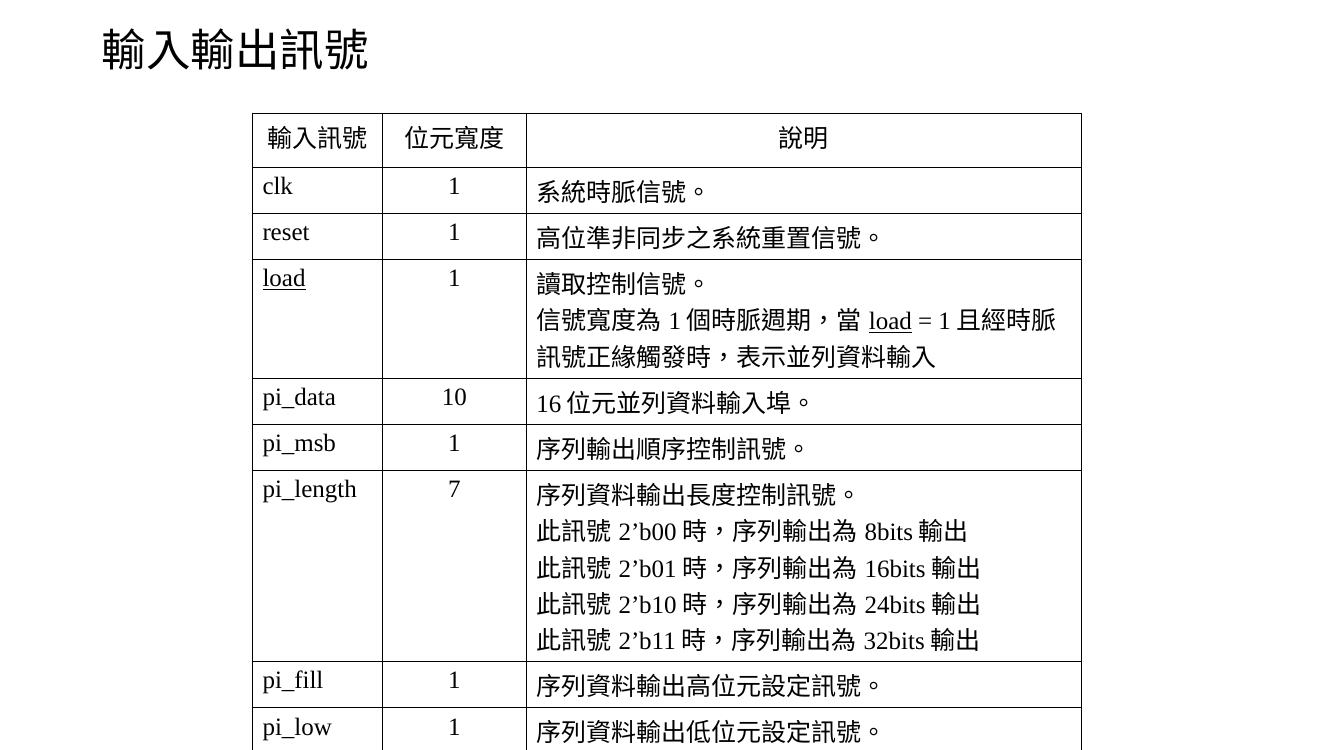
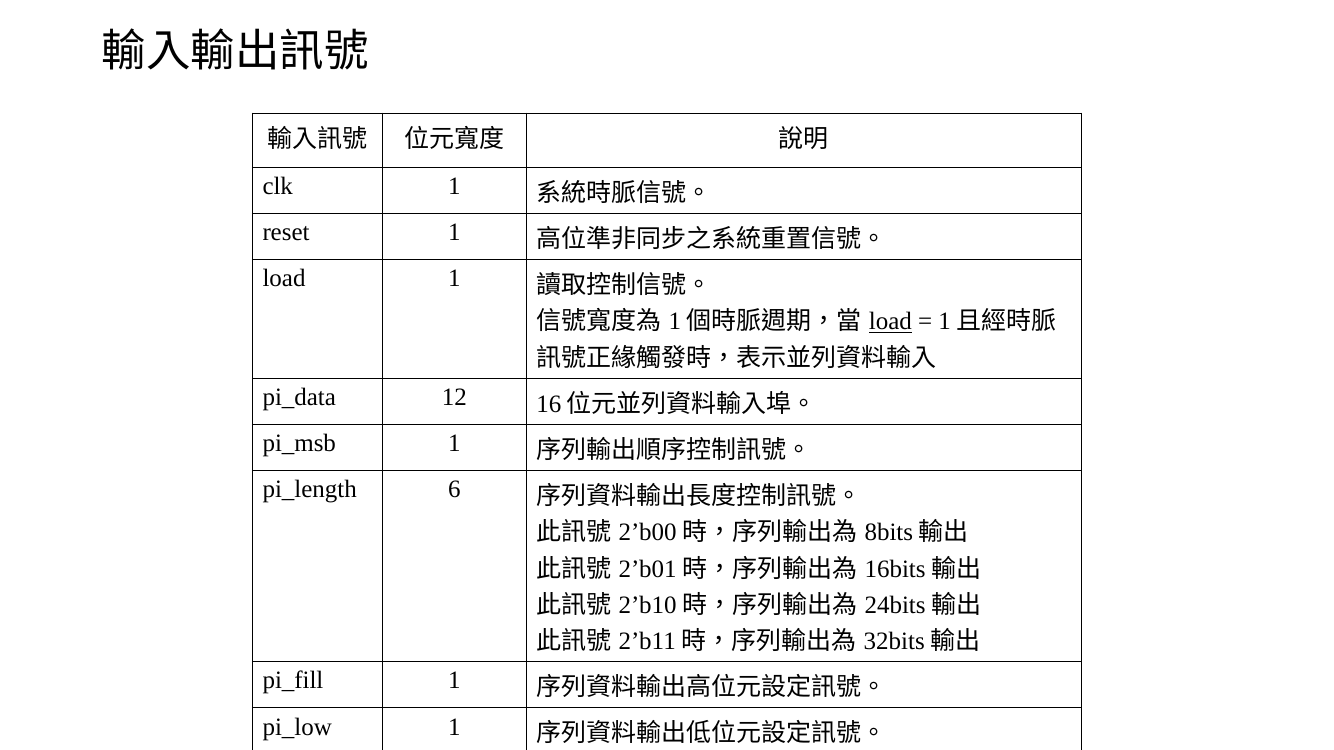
load at (284, 279) underline: present -> none
10: 10 -> 12
7: 7 -> 6
